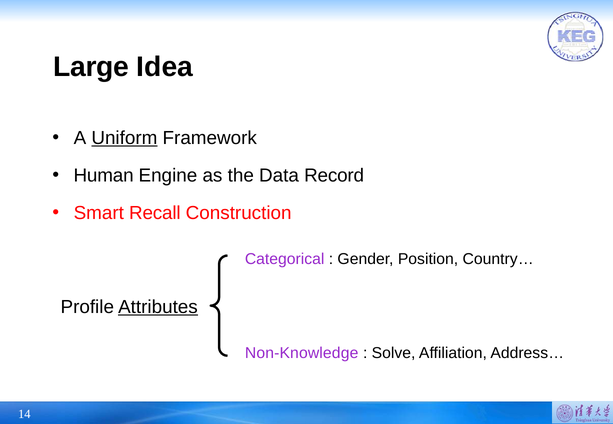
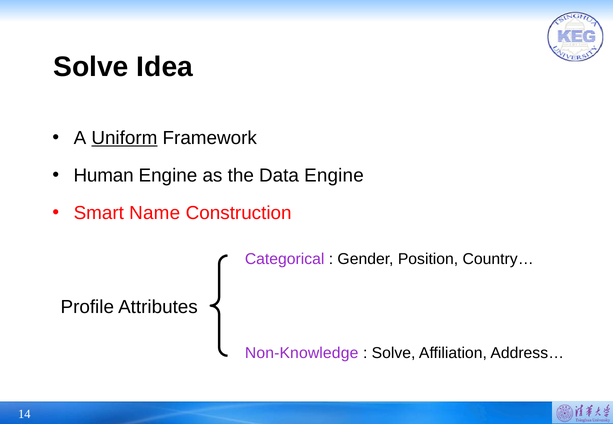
Large at (91, 67): Large -> Solve
Data Record: Record -> Engine
Recall: Recall -> Name
Attributes underline: present -> none
